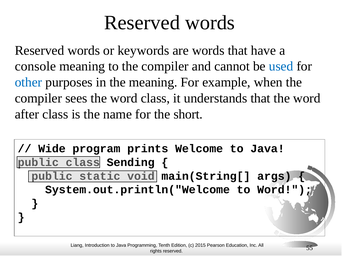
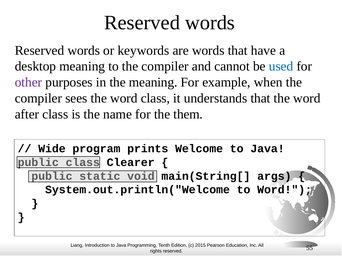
console: console -> desktop
other colour: blue -> purple
short: short -> them
Sending: Sending -> Clearer
